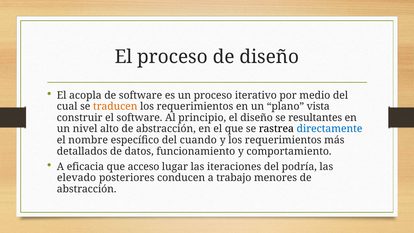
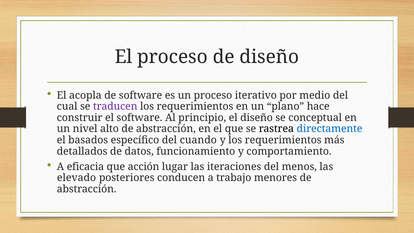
traducen colour: orange -> purple
vista: vista -> hace
resultantes: resultantes -> conceptual
nombre: nombre -> basados
acceso: acceso -> acción
podría: podría -> menos
